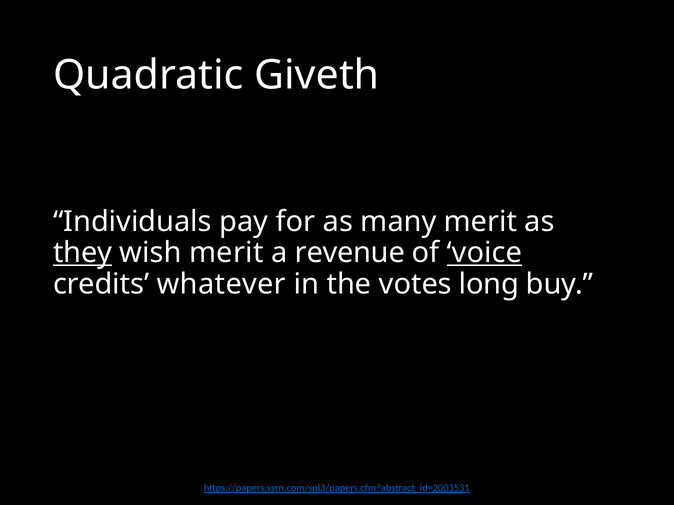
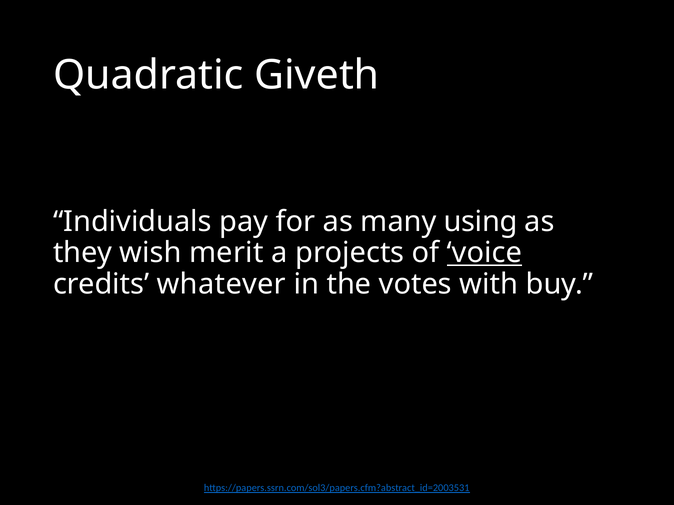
many merit: merit -> using
they underline: present -> none
revenue: revenue -> projects
long: long -> with
